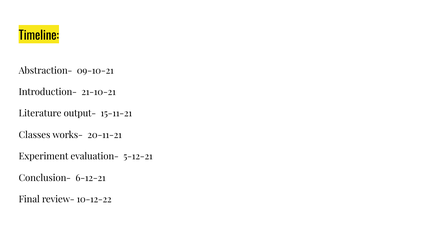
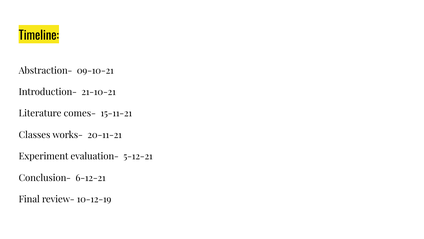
output-: output- -> comes-
10-12-22: 10-12-22 -> 10-12-19
